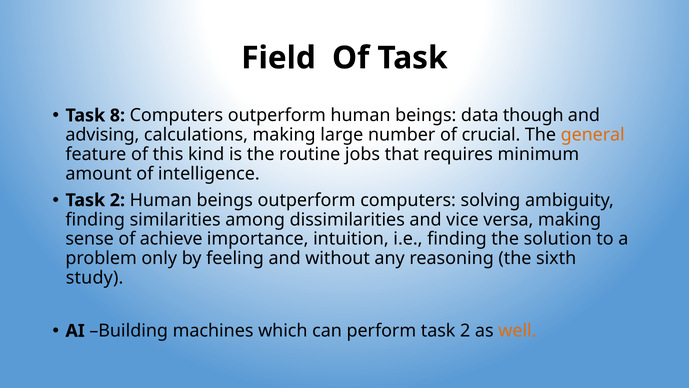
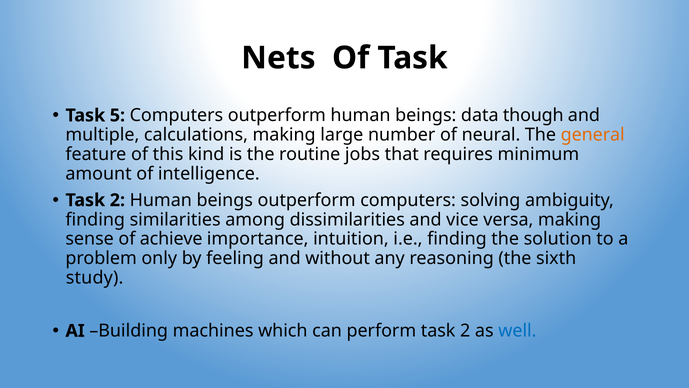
Field: Field -> Nets
8: 8 -> 5
advising: advising -> multiple
crucial: crucial -> neural
well colour: orange -> blue
